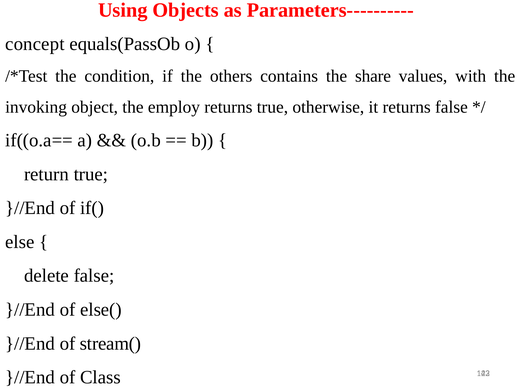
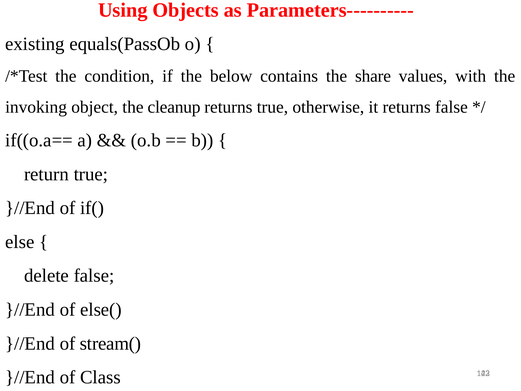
concept: concept -> existing
others: others -> below
employ: employ -> cleanup
